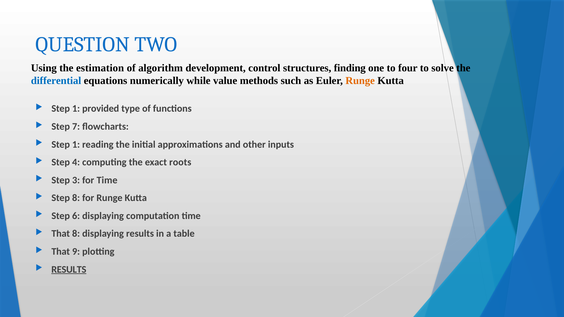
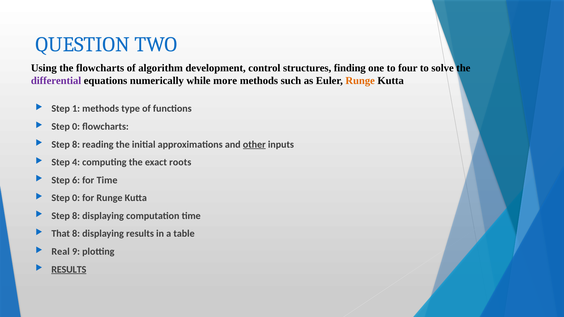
the estimation: estimation -> flowcharts
differential colour: blue -> purple
value: value -> more
1 provided: provided -> methods
7 at (76, 127): 7 -> 0
1 at (76, 145): 1 -> 8
other underline: none -> present
3: 3 -> 6
8 at (76, 198): 8 -> 0
6 at (76, 216): 6 -> 8
That at (61, 252): That -> Real
